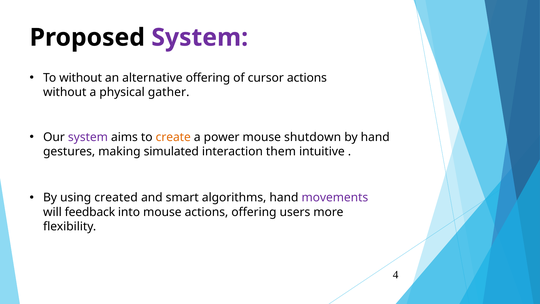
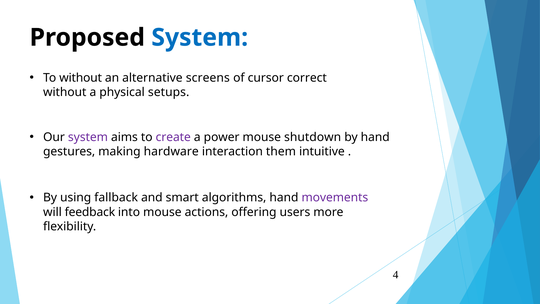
System at (200, 37) colour: purple -> blue
alternative offering: offering -> screens
cursor actions: actions -> correct
gather: gather -> setups
create colour: orange -> purple
simulated: simulated -> hardware
created: created -> fallback
